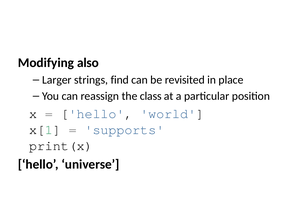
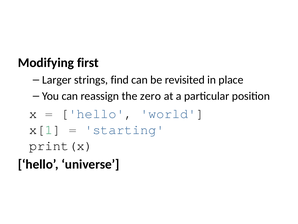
also: also -> first
class: class -> zero
supports: supports -> starting
